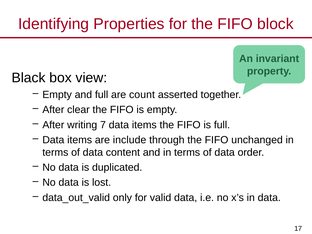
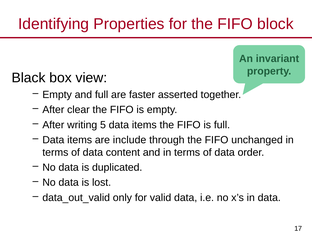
count: count -> faster
7: 7 -> 5
